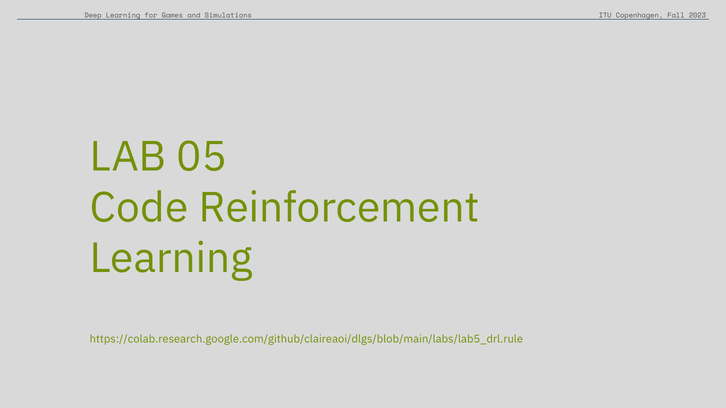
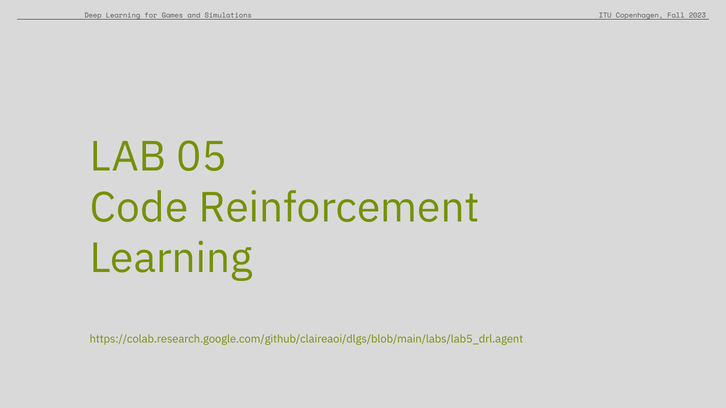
https://colab.research.google.com/github/claireaoi/dlgs/blob/main/labs/lab5_drl.rule: https://colab.research.google.com/github/claireaoi/dlgs/blob/main/labs/lab5_drl.rule -> https://colab.research.google.com/github/claireaoi/dlgs/blob/main/labs/lab5_drl.agent
